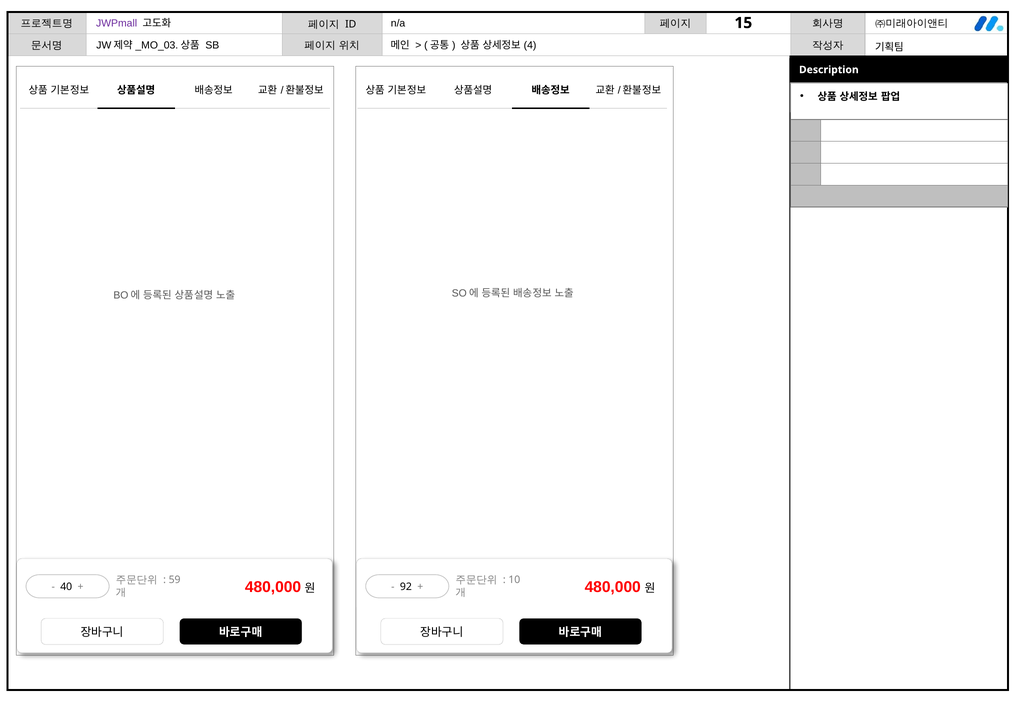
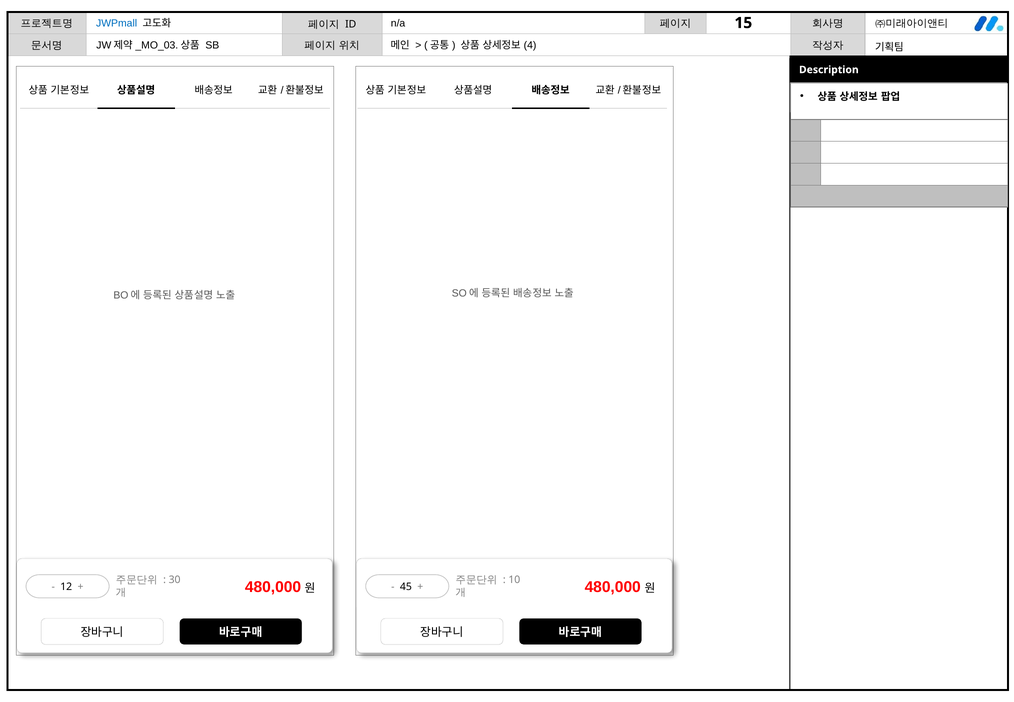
JWPmall colour: purple -> blue
59: 59 -> 30
40: 40 -> 12
92: 92 -> 45
